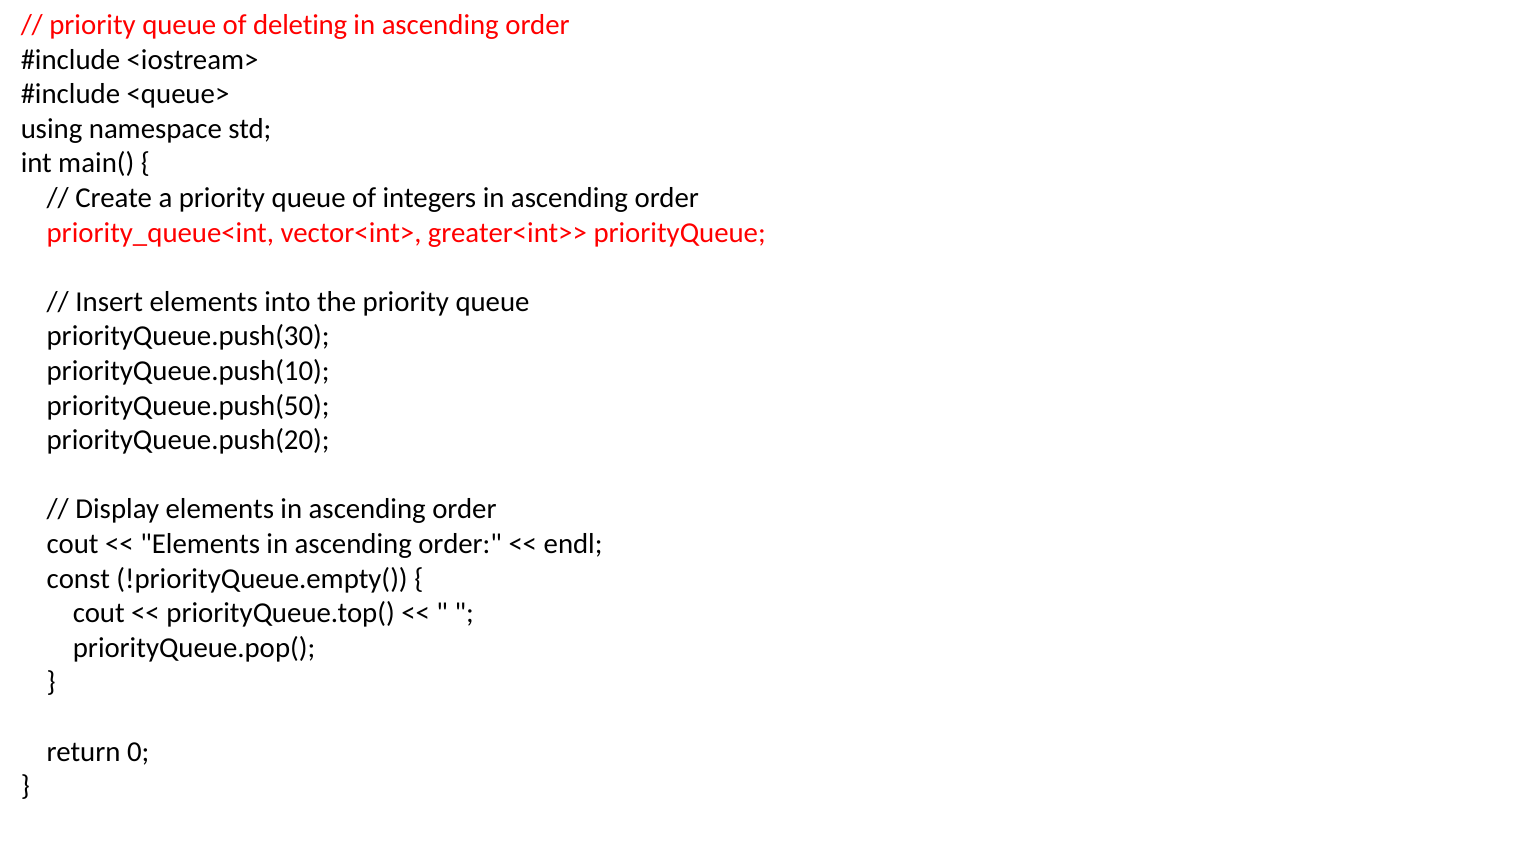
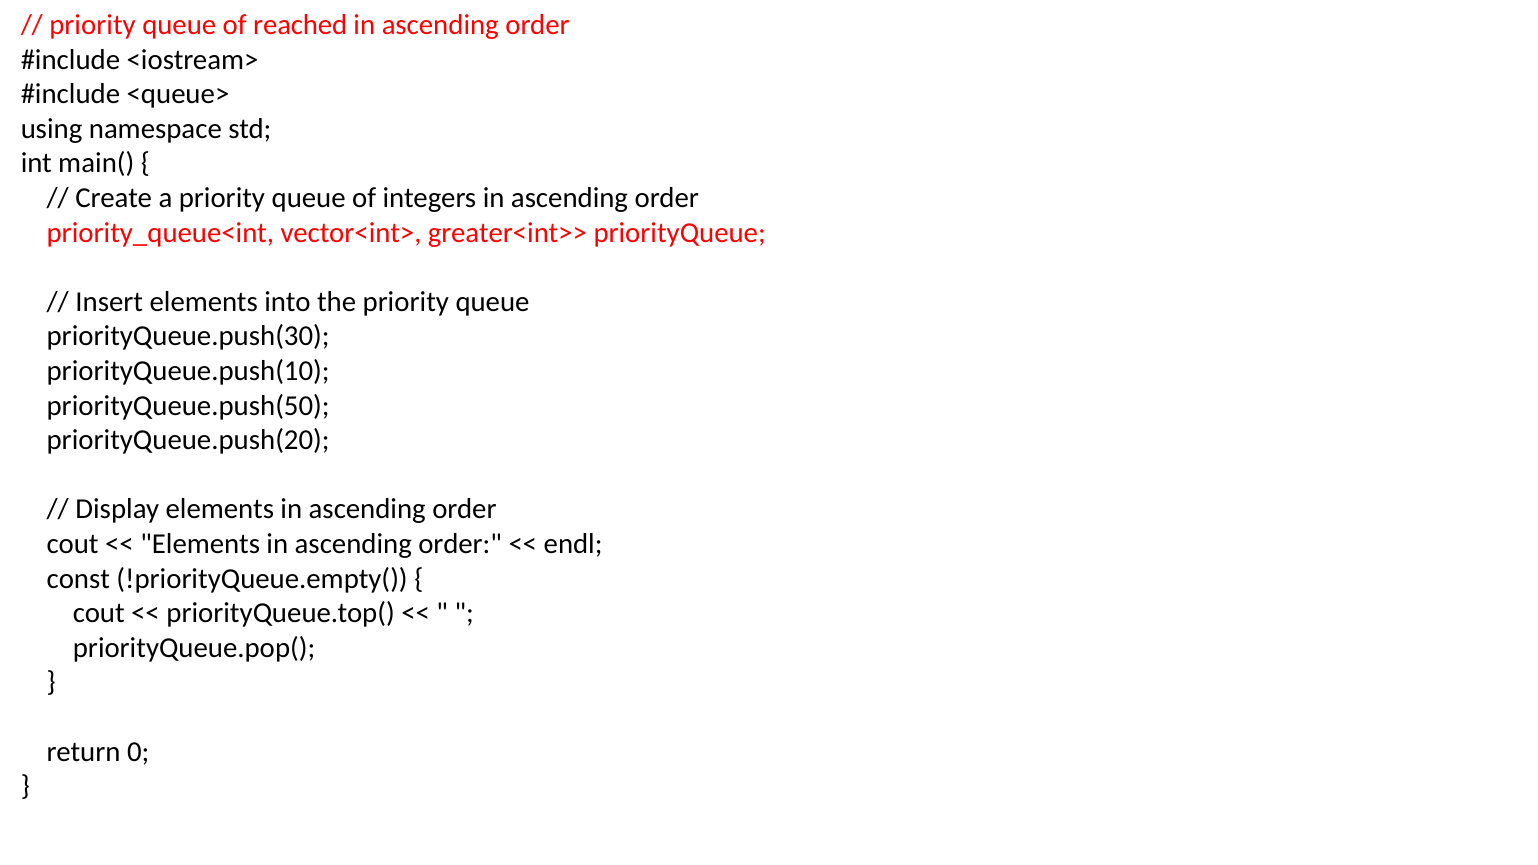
deleting: deleting -> reached
